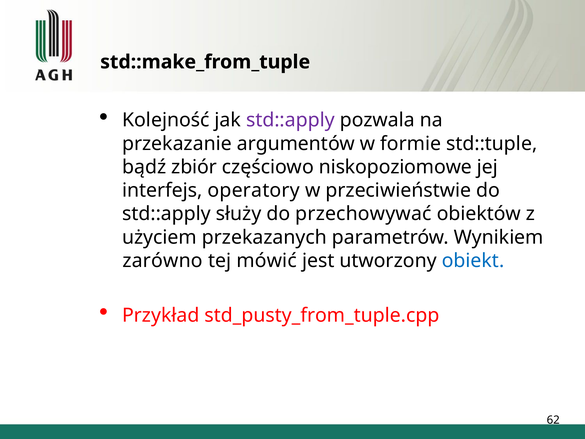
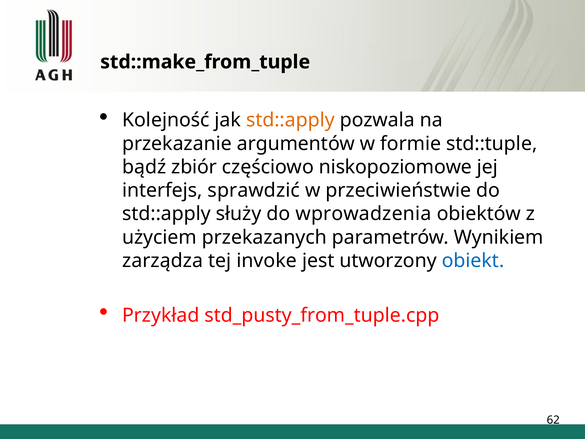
std::apply at (290, 120) colour: purple -> orange
operatory: operatory -> sprawdzić
przechowywać: przechowywać -> wprowadzenia
zarówno: zarówno -> zarządza
mówić: mówić -> invoke
